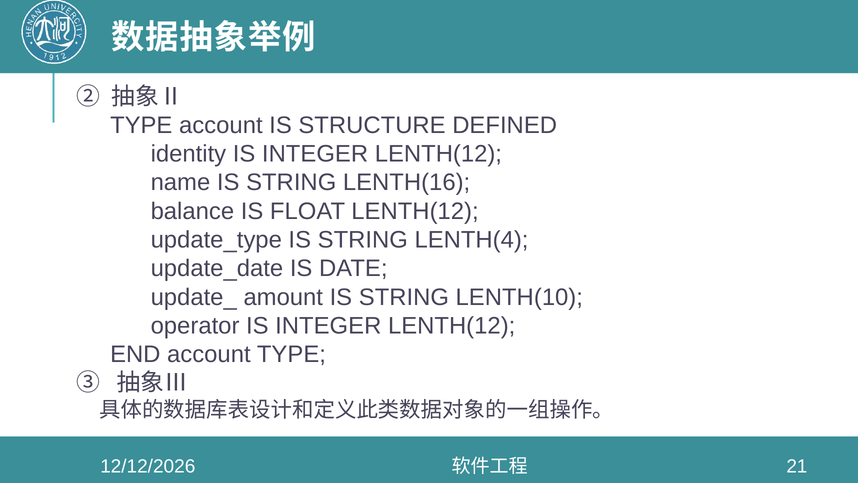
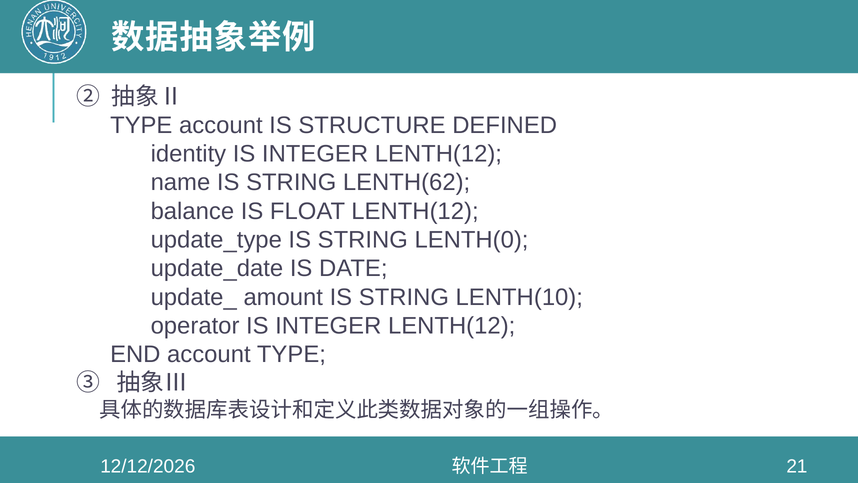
LENTH(16: LENTH(16 -> LENTH(62
LENTH(4: LENTH(4 -> LENTH(0
